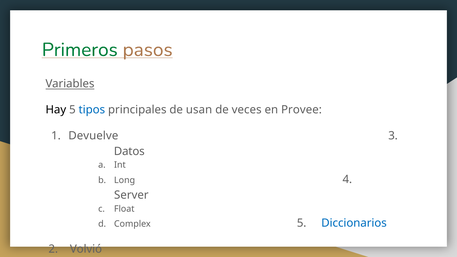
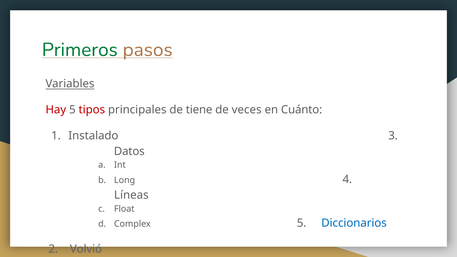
Hay colour: black -> red
tipos colour: blue -> red
usan: usan -> tiene
Provee: Provee -> Cuánto
Devuelve: Devuelve -> Instalado
Server: Server -> Líneas
